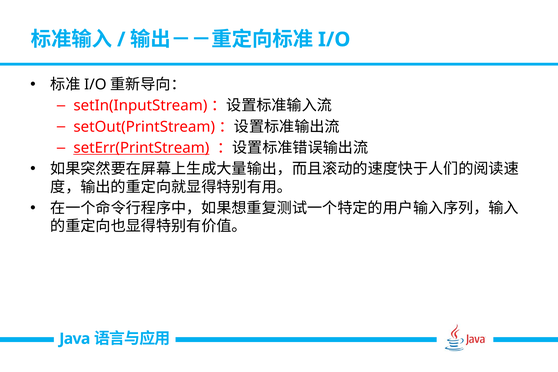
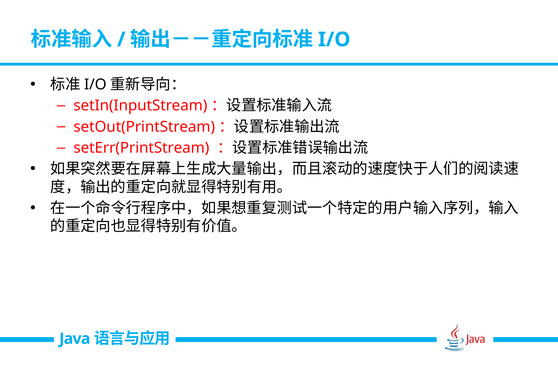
setErr(PrintStream underline: present -> none
